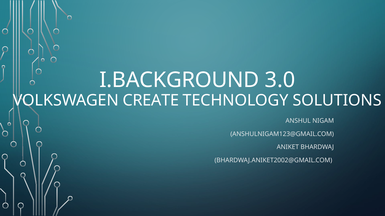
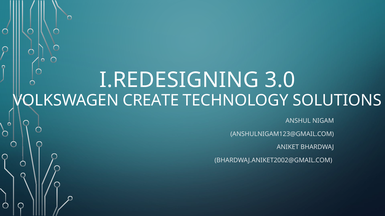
I.BACKGROUND: I.BACKGROUND -> I.REDESIGNING
